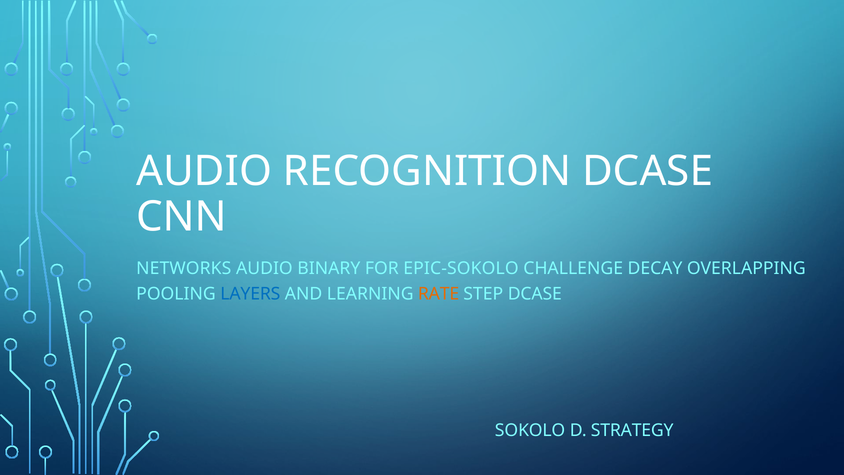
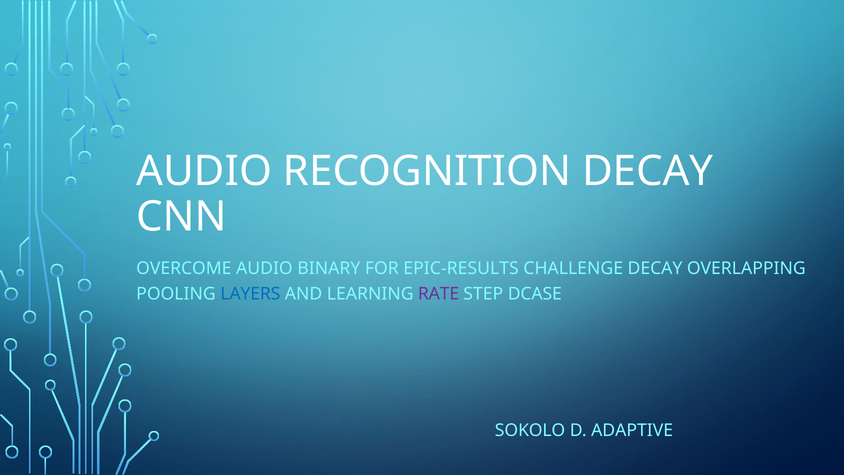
RECOGNITION DCASE: DCASE -> DECAY
NETWORKS: NETWORKS -> OVERCOME
EPIC-SOKOLO: EPIC-SOKOLO -> EPIC-RESULTS
RATE colour: orange -> purple
STRATEGY: STRATEGY -> ADAPTIVE
